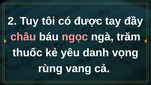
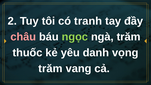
được: được -> tranh
ngọc colour: pink -> light green
rùng at (50, 69): rùng -> trăm
